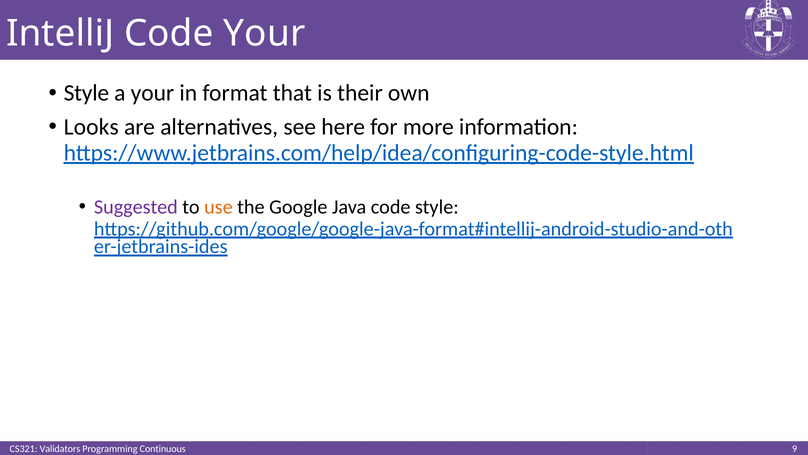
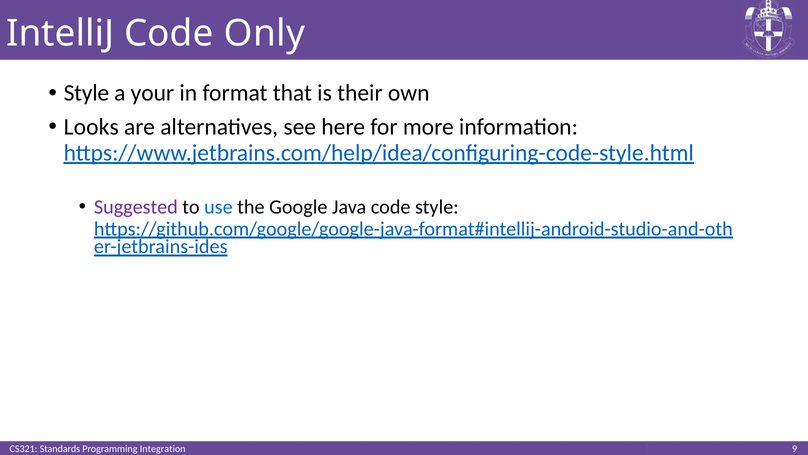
Code Your: Your -> Only
use colour: orange -> blue
Validators: Validators -> Standards
Continuous: Continuous -> Integration
